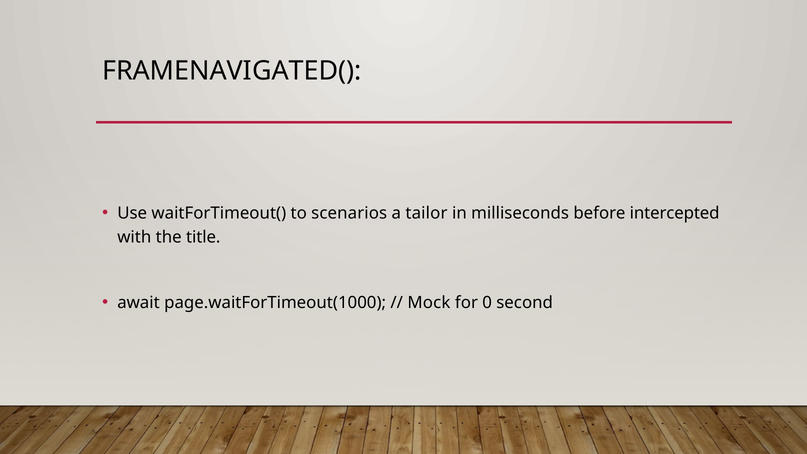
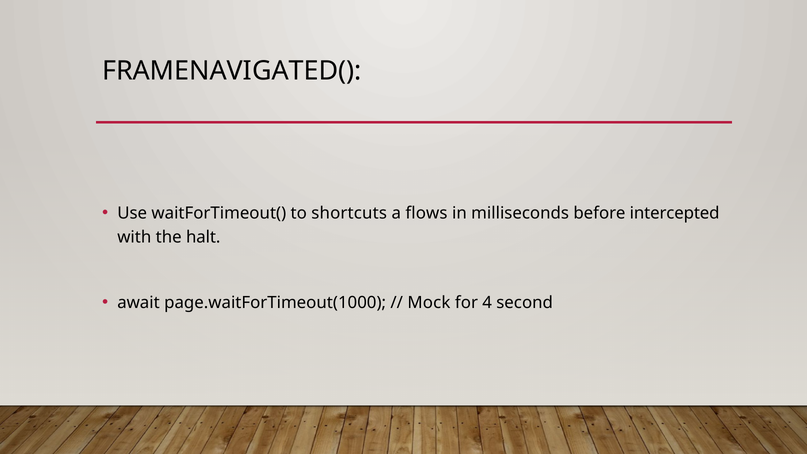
scenarios: scenarios -> shortcuts
tailor: tailor -> flows
title: title -> halt
0: 0 -> 4
